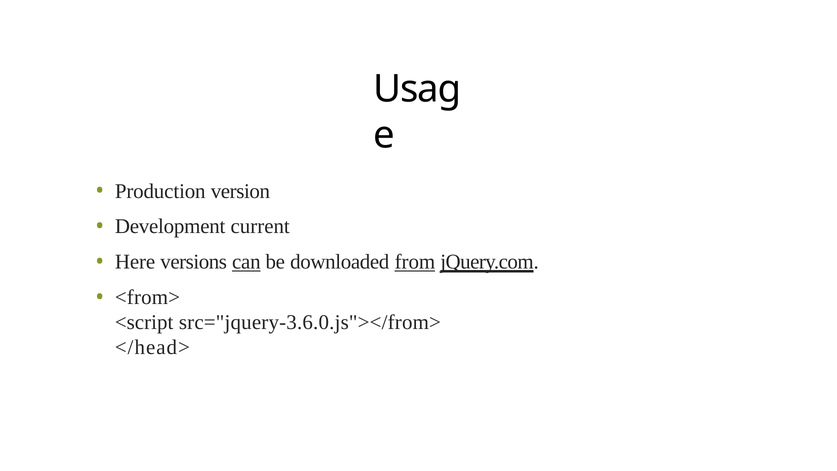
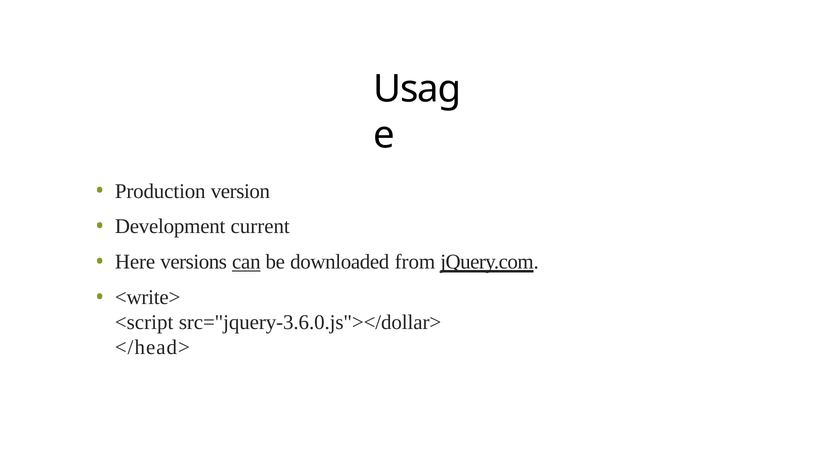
from underline: present -> none
<from>: <from> -> <write>
src="jquery-3.6.0.js"></from>: src="jquery-3.6.0.js"></from> -> src="jquery-3.6.0.js"></dollar>
